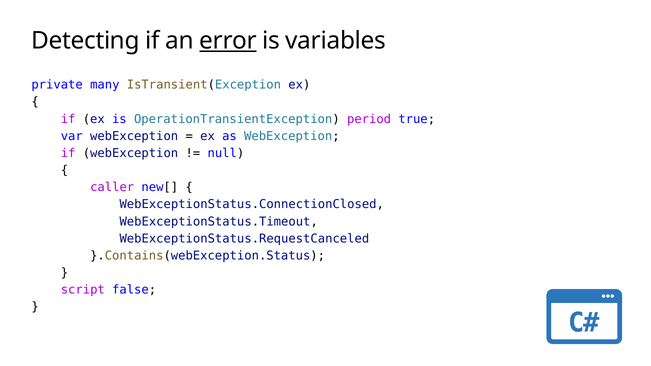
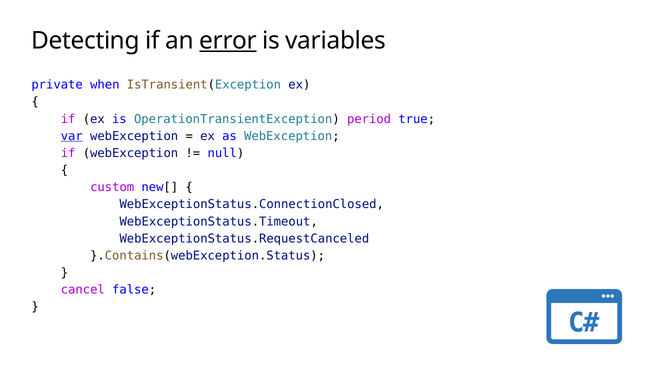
many: many -> when
var underline: none -> present
caller: caller -> custom
script: script -> cancel
